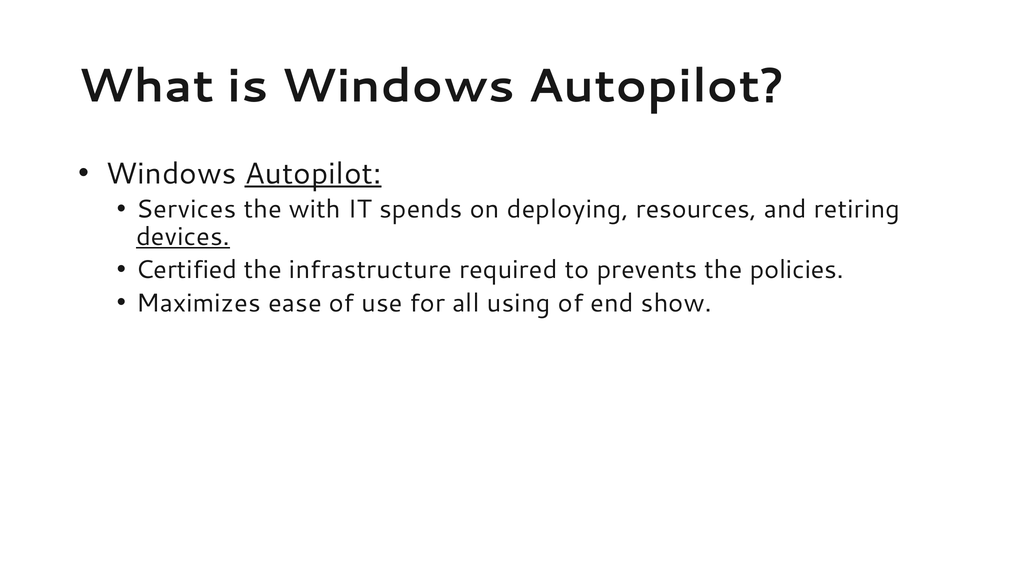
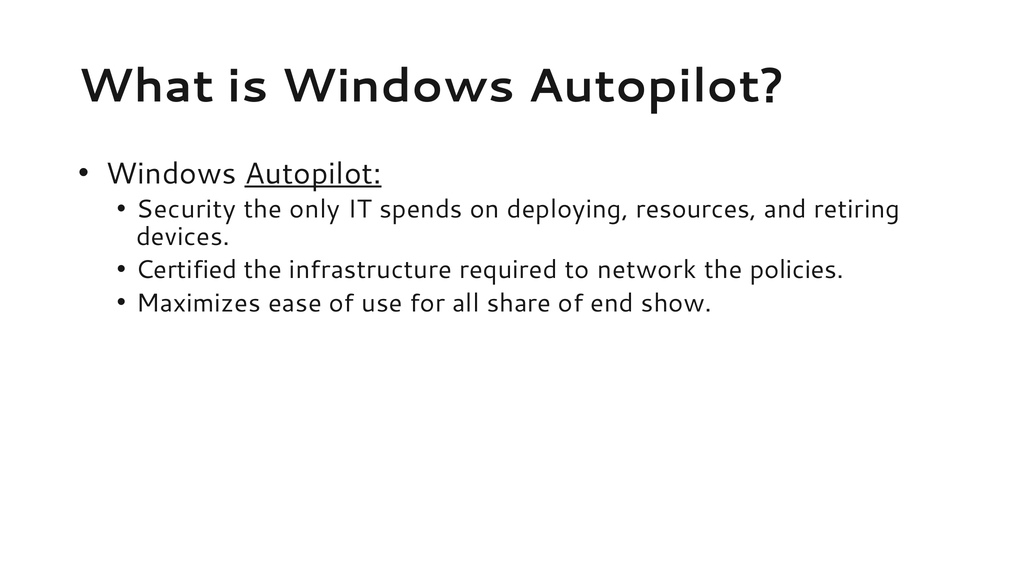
Services: Services -> Security
with: with -> only
devices underline: present -> none
prevents: prevents -> network
using: using -> share
